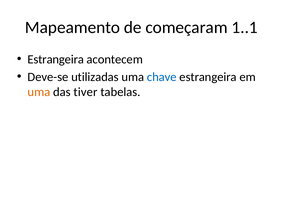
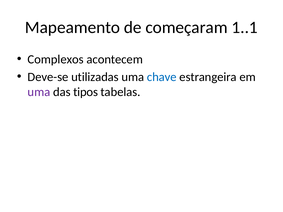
Estrangeira at (56, 59): Estrangeira -> Complexos
uma at (39, 92) colour: orange -> purple
tiver: tiver -> tipos
